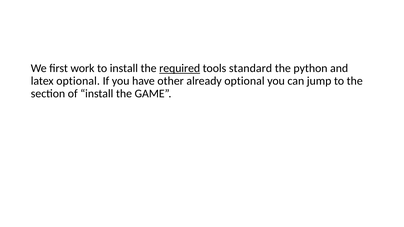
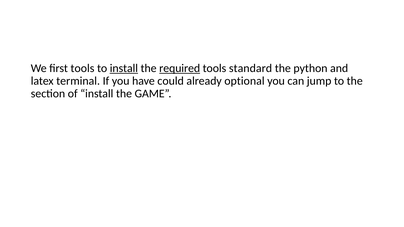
first work: work -> tools
install at (124, 68) underline: none -> present
latex optional: optional -> terminal
other: other -> could
